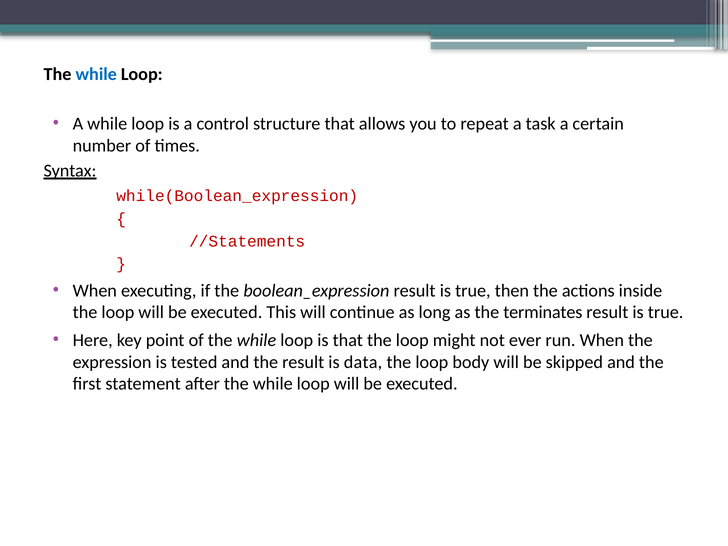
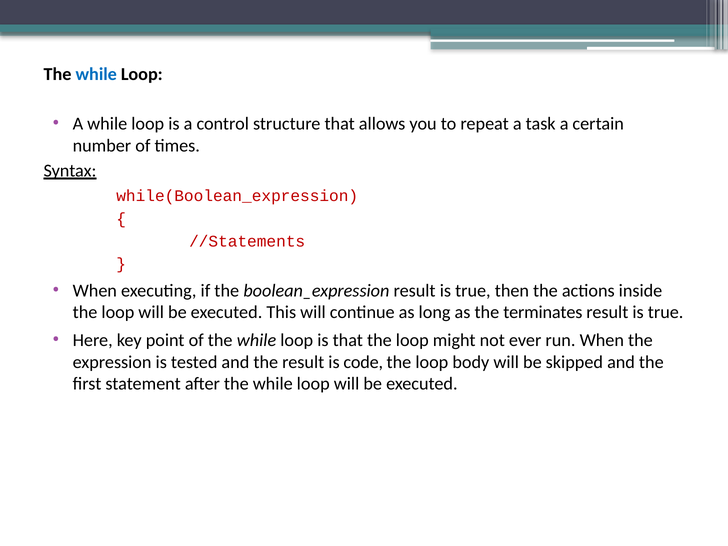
data: data -> code
